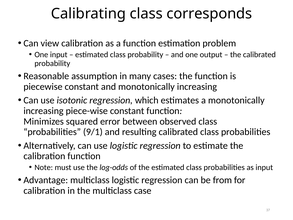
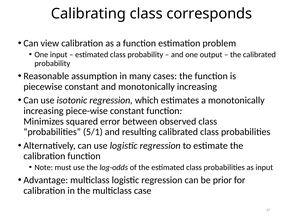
9/1: 9/1 -> 5/1
from: from -> prior
